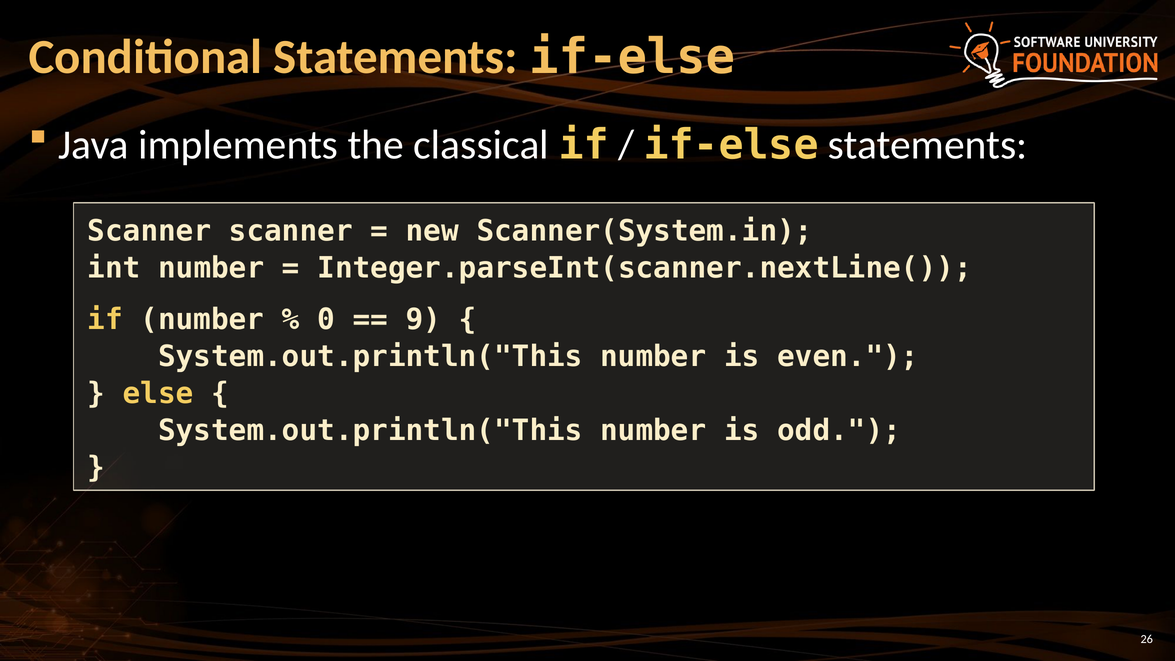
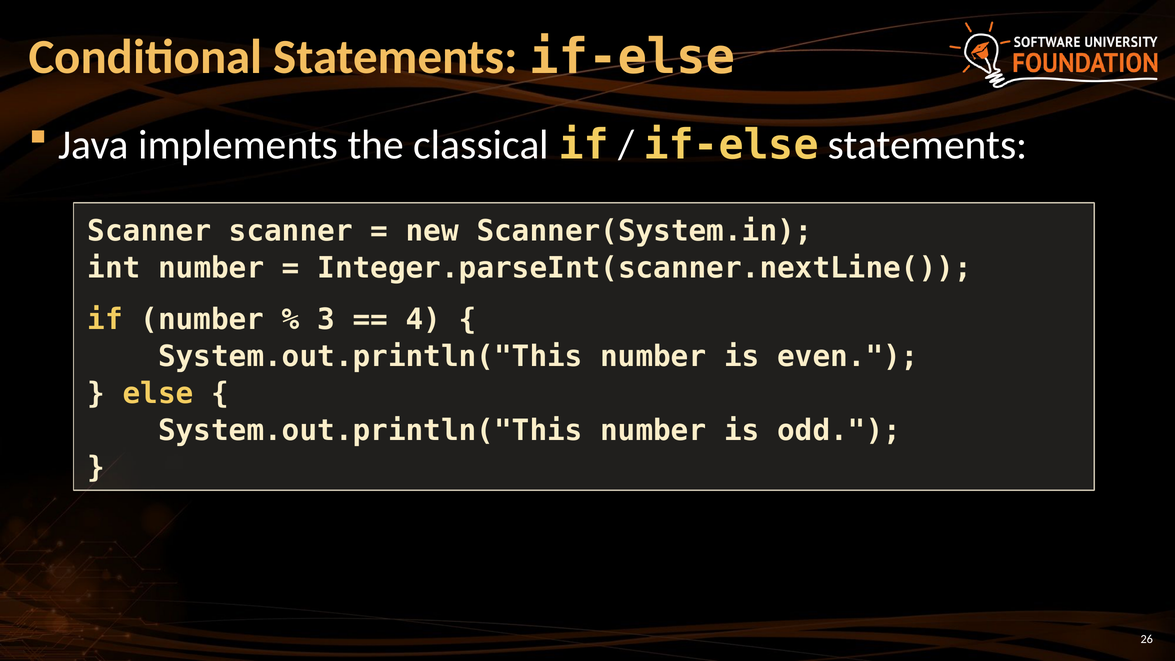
0: 0 -> 3
9: 9 -> 4
